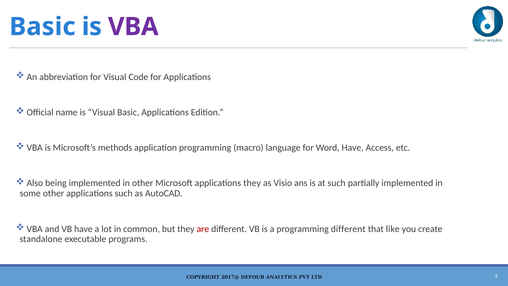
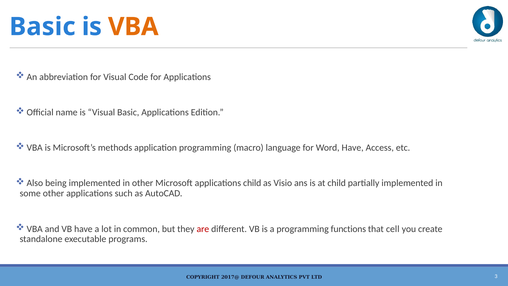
VBA at (133, 27) colour: purple -> orange
applications they: they -> child
at such: such -> child
programming different: different -> functions
like: like -> cell
